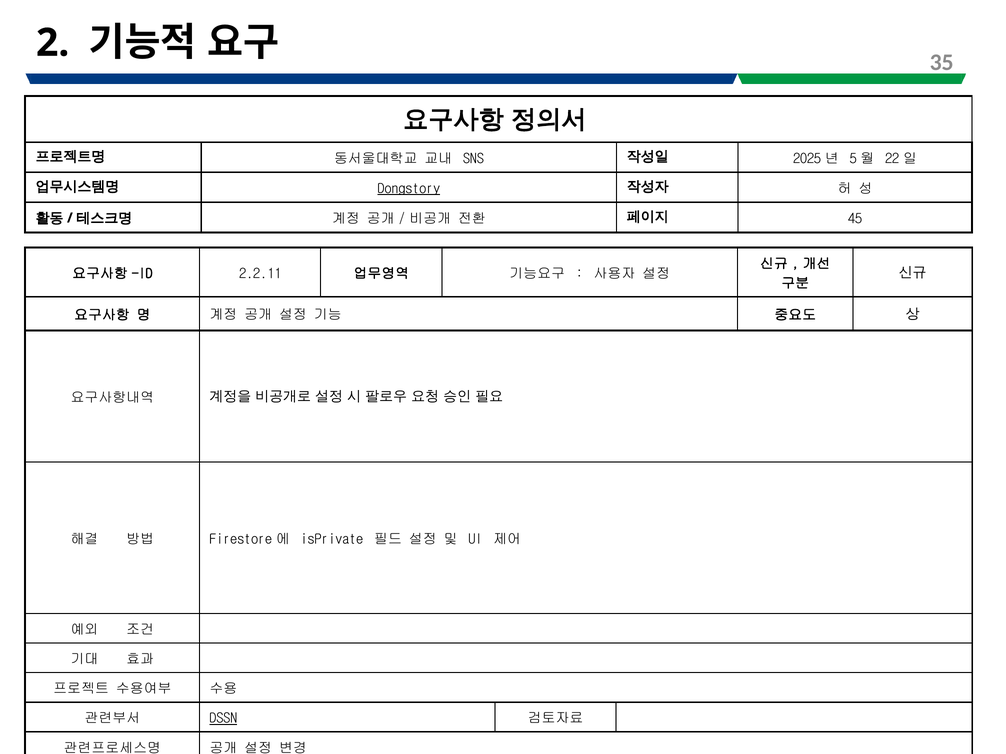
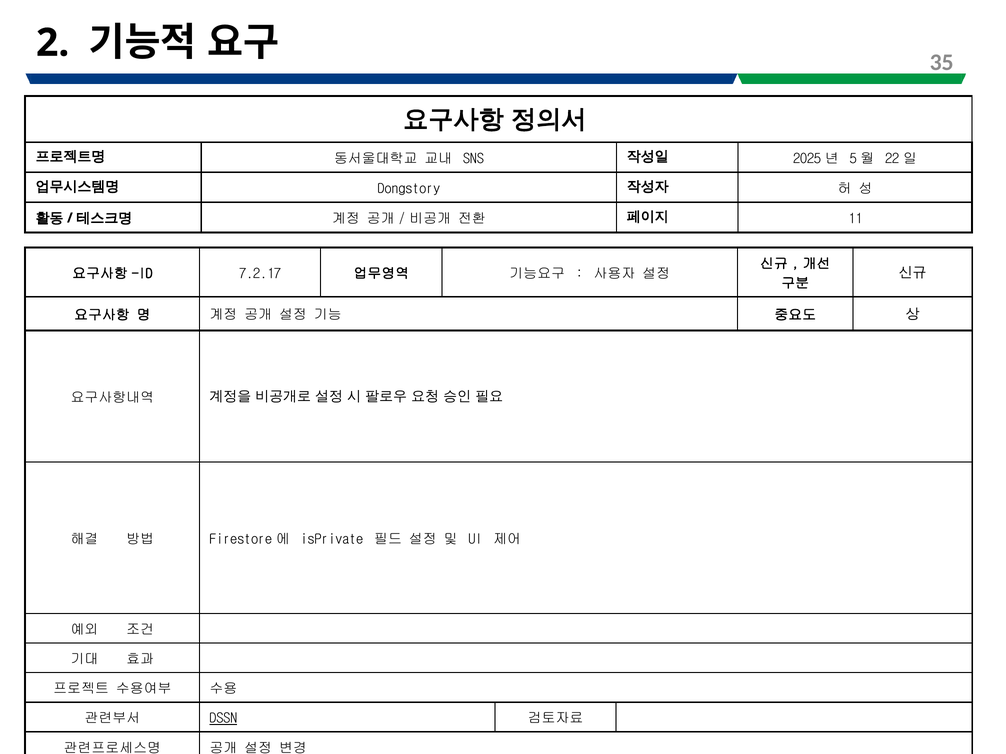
Dongstory underline: present -> none
45: 45 -> 11
2.2.11: 2.2.11 -> 7.2.17
